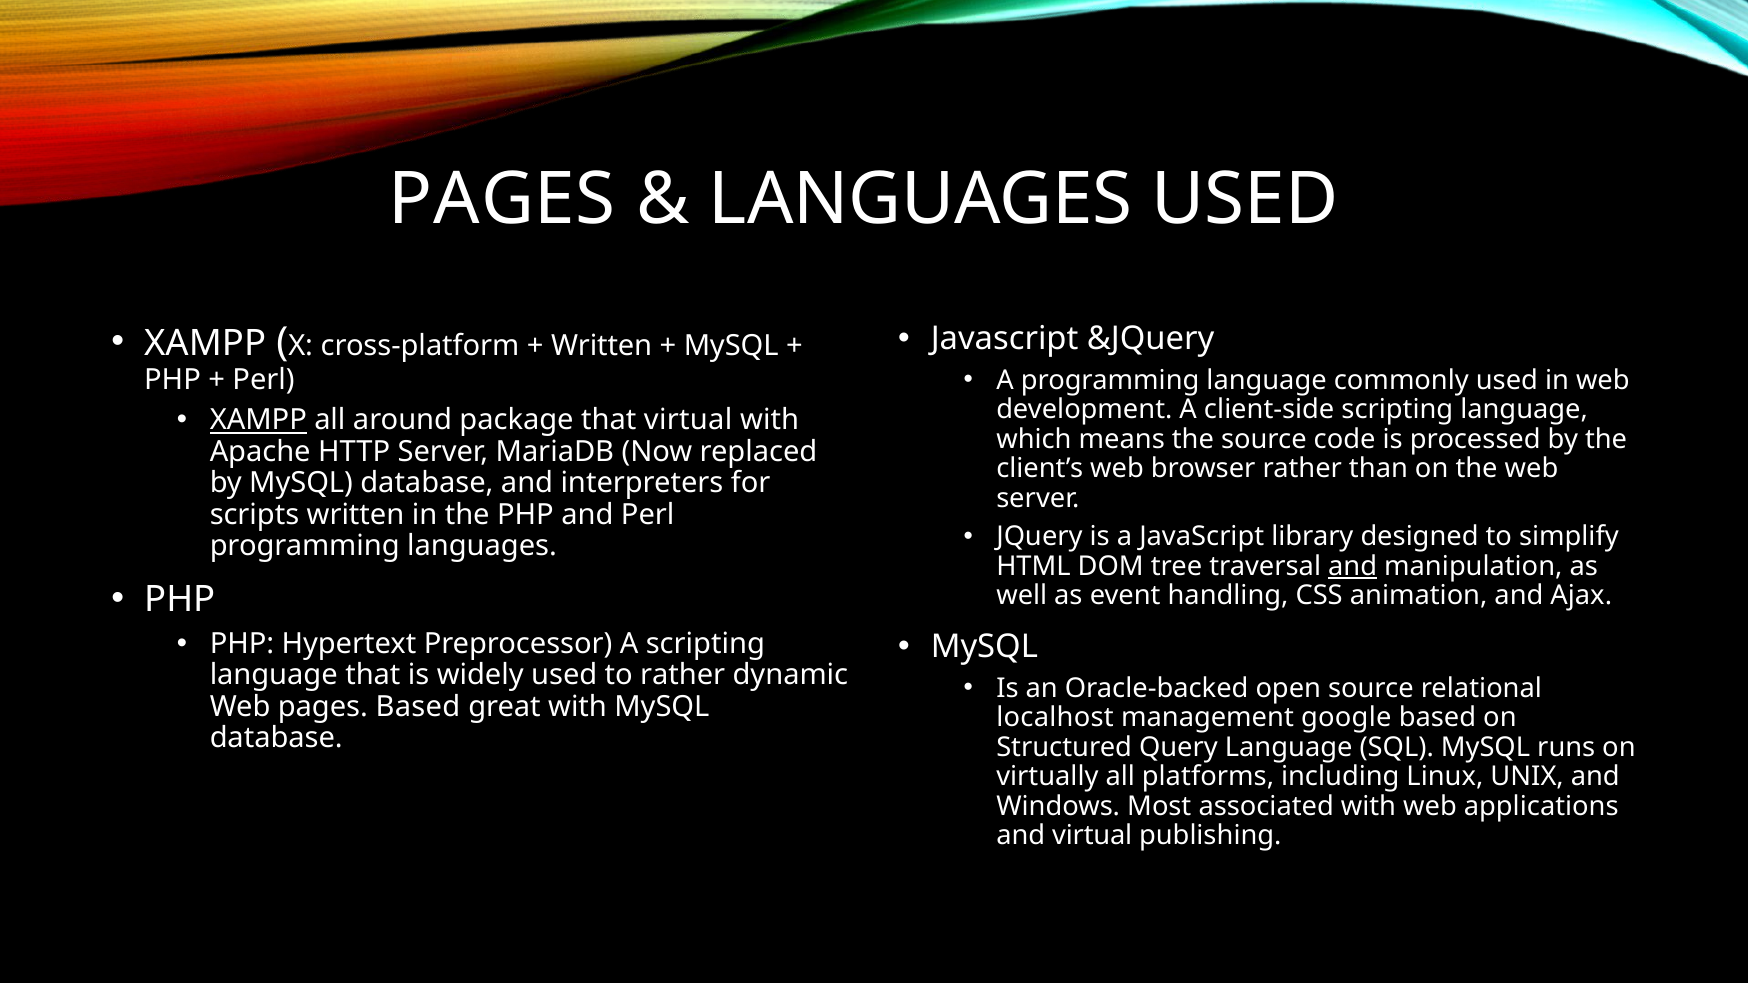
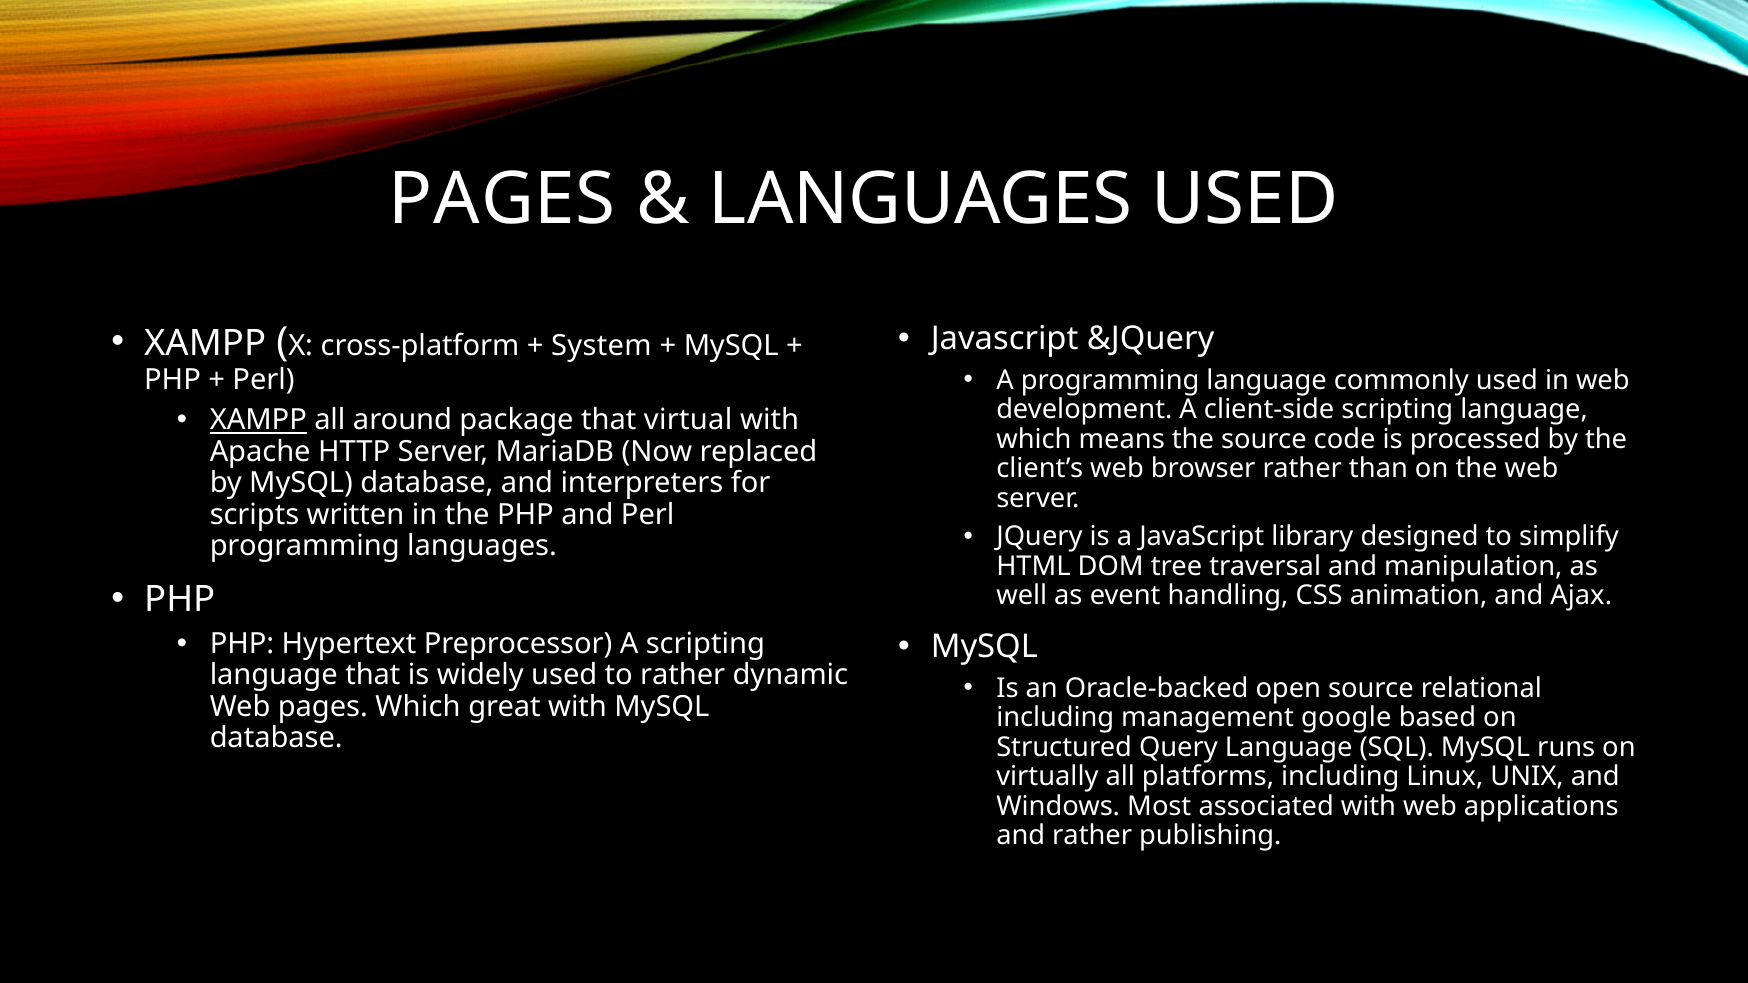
Written at (602, 346): Written -> System
and at (1353, 566) underline: present -> none
pages Based: Based -> Which
localhost at (1055, 718): localhost -> including
and virtual: virtual -> rather
